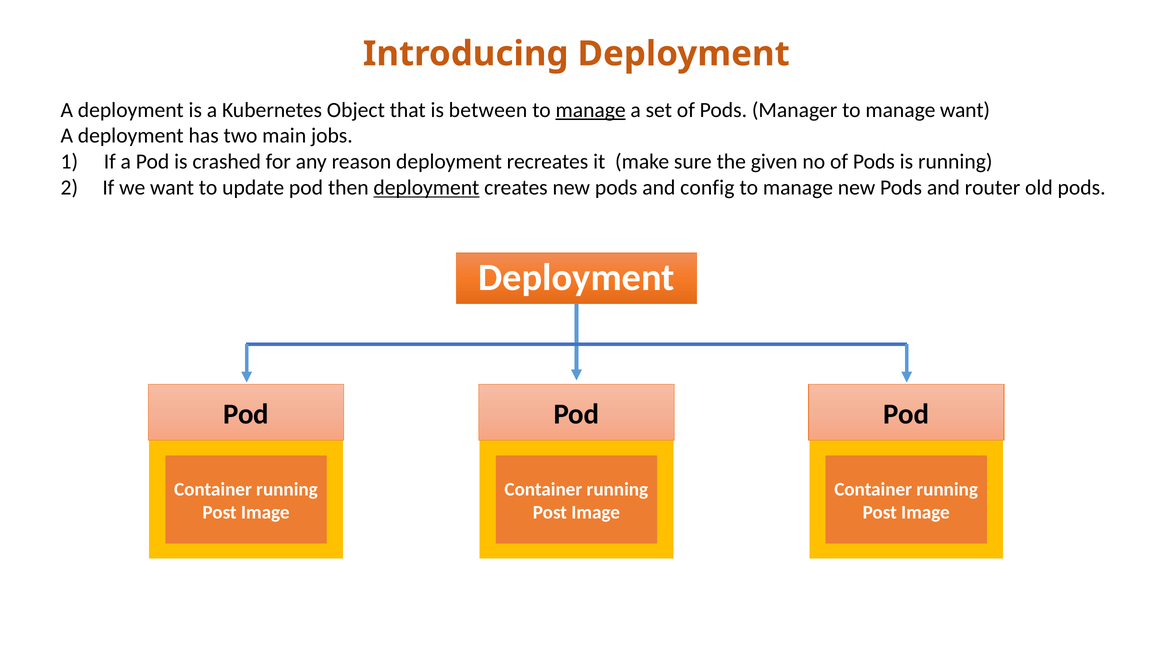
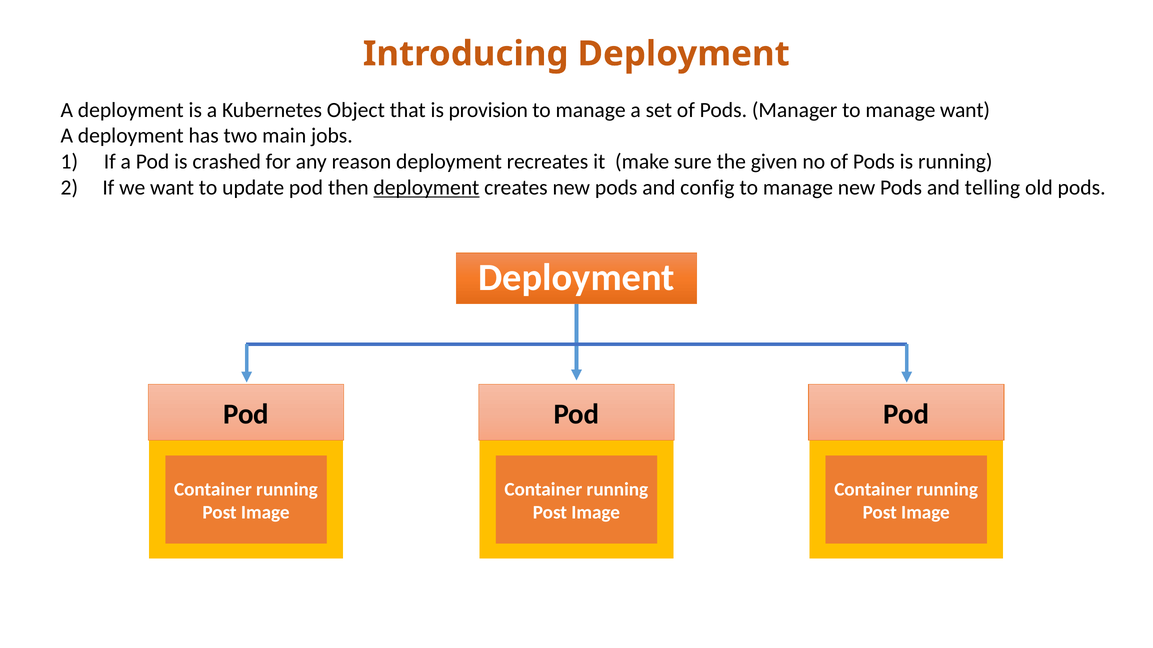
between: between -> provision
manage at (591, 110) underline: present -> none
router: router -> telling
